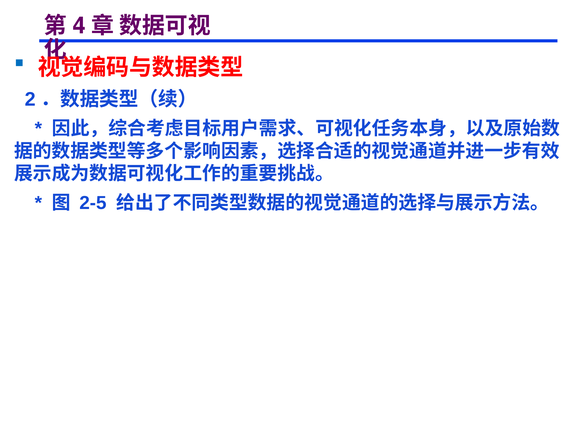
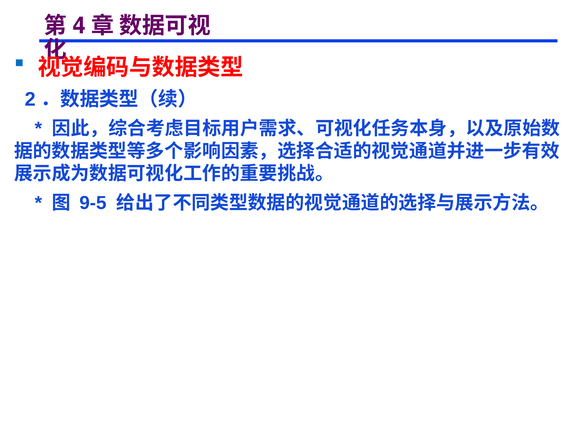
2-5: 2-5 -> 9-5
